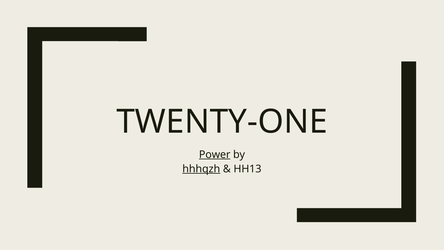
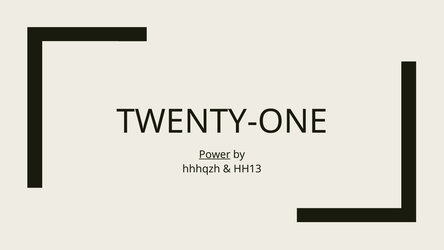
hhhqzh underline: present -> none
